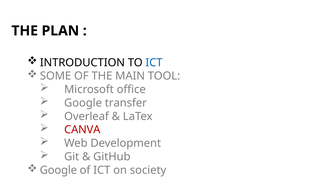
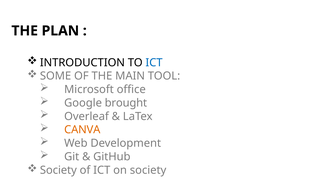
transfer: transfer -> brought
CANVA colour: red -> orange
Google at (58, 170): Google -> Society
